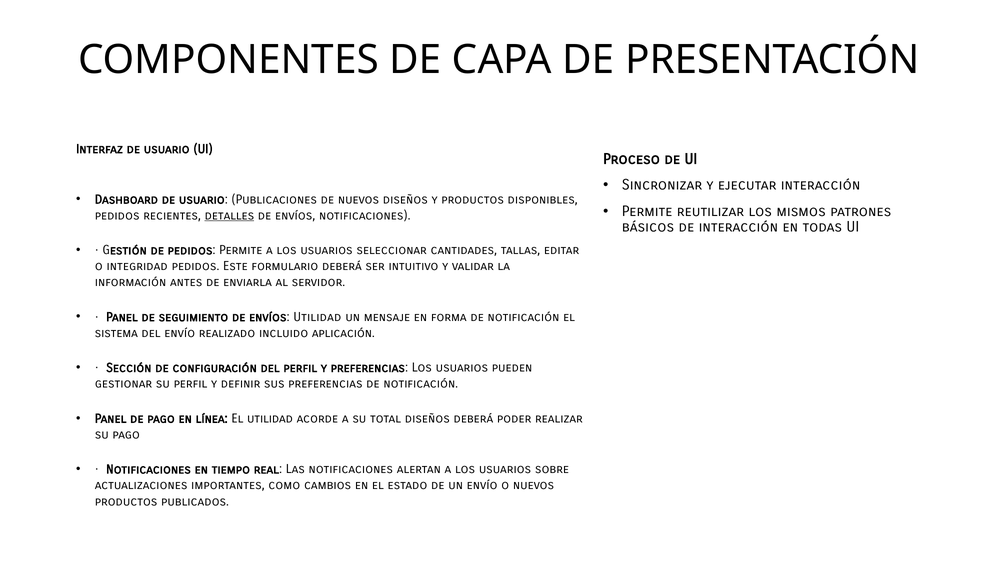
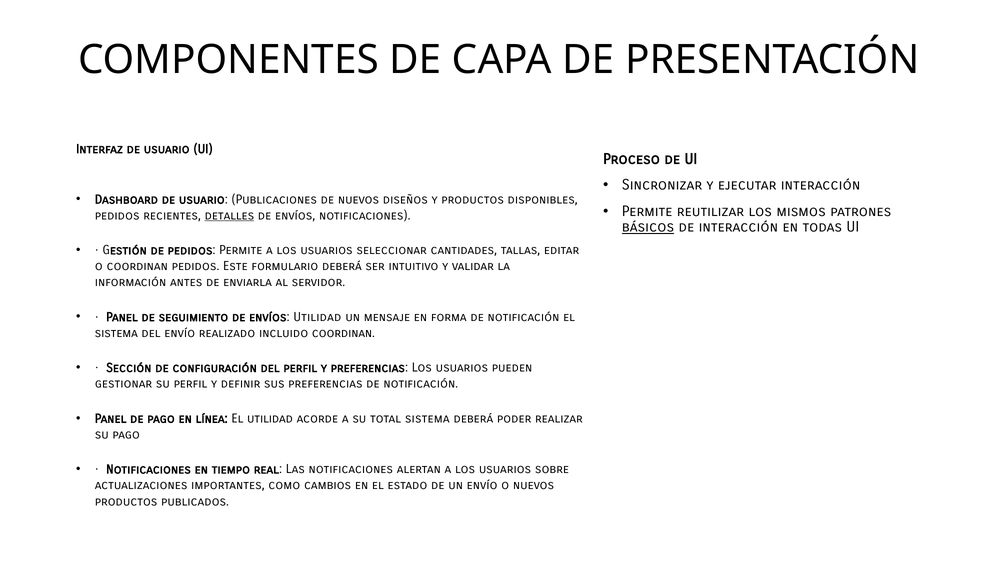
básicos underline: none -> present
o integridad: integridad -> coordinan
incluido aplicación: aplicación -> coordinan
total diseños: diseños -> sistema
